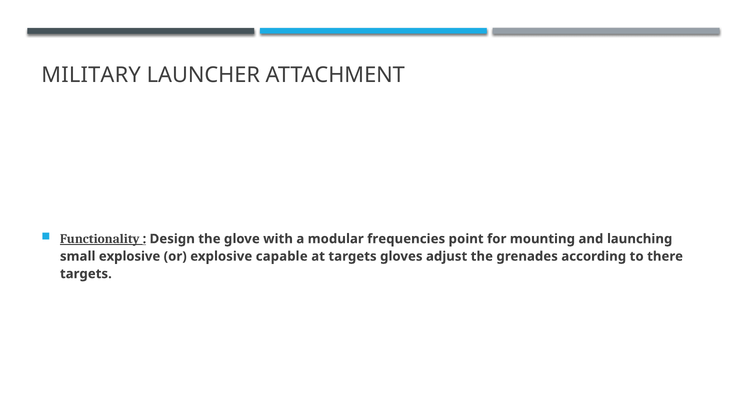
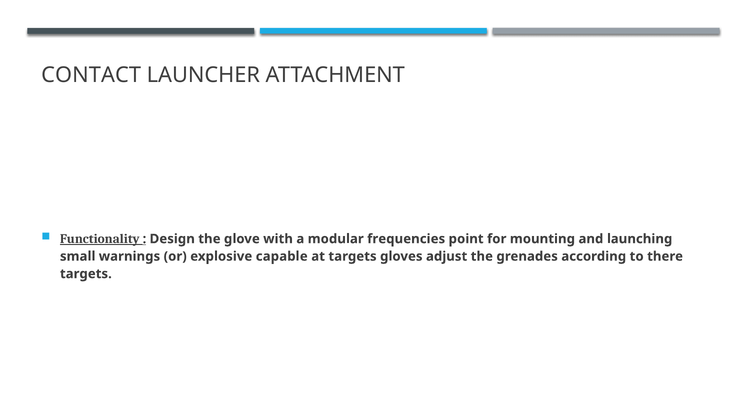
MILITARY: MILITARY -> CONTACT
small explosive: explosive -> warnings
